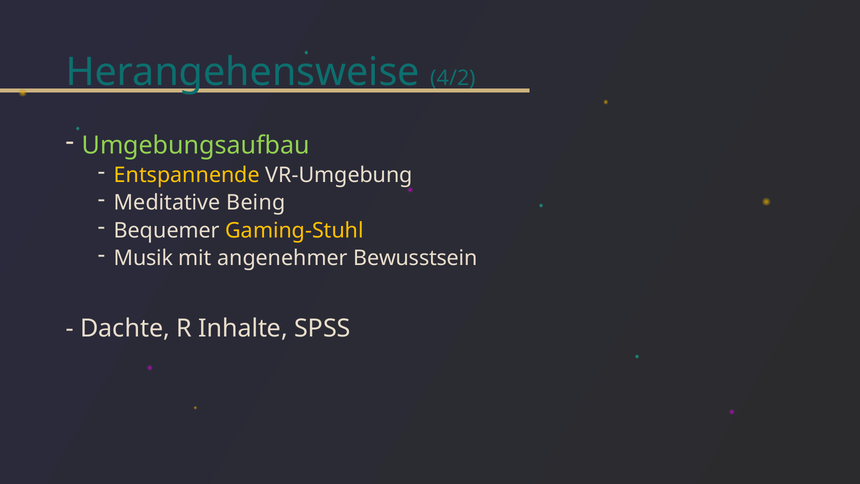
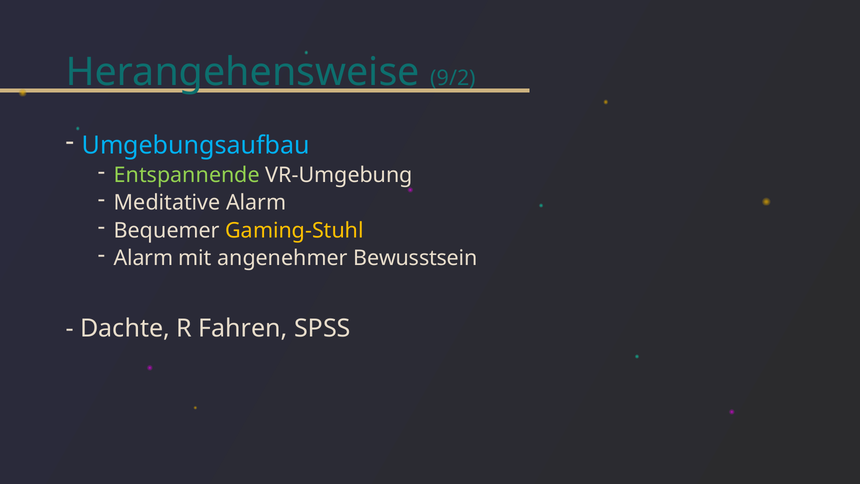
4/2: 4/2 -> 9/2
Umgebungsaufbau colour: light green -> light blue
Entspannende colour: yellow -> light green
Meditative Being: Being -> Alarm
Musik at (143, 258): Musik -> Alarm
Inhalte: Inhalte -> Fahren
